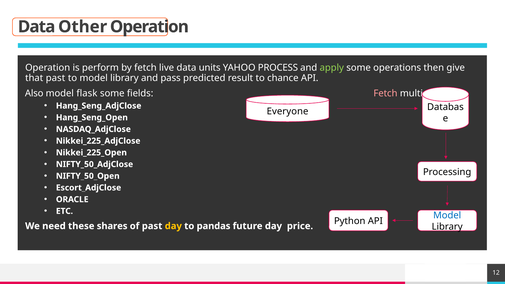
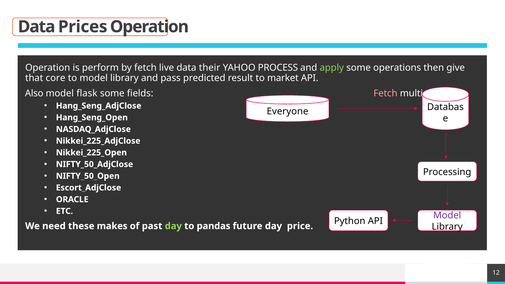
Other: Other -> Prices
units: units -> their
that past: past -> core
chance: chance -> market
Model at (447, 215) colour: blue -> purple
shares: shares -> makes
day at (173, 226) colour: yellow -> light green
